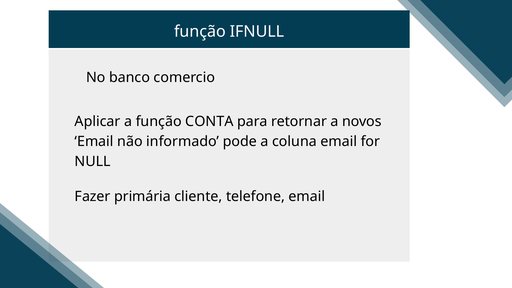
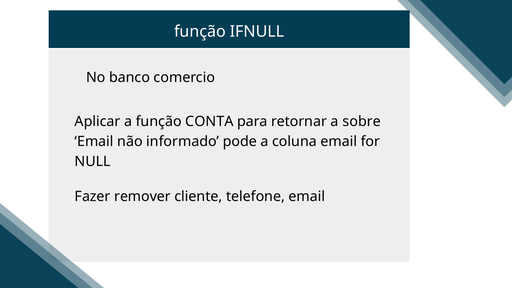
novos: novos -> sobre
primária: primária -> remover
